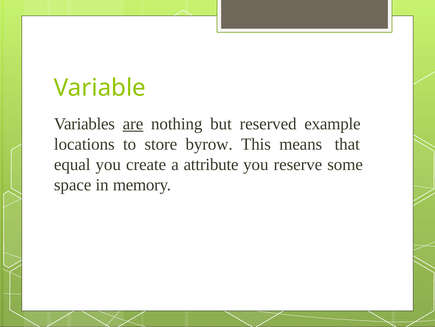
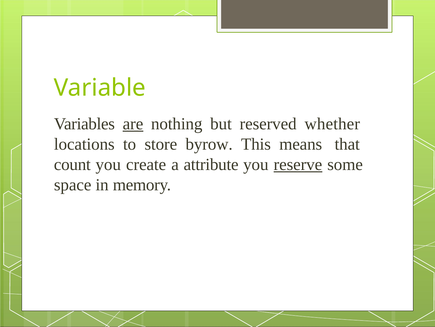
example: example -> whether
equal: equal -> count
reserve underline: none -> present
